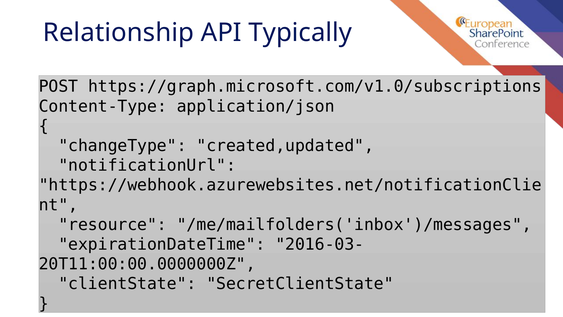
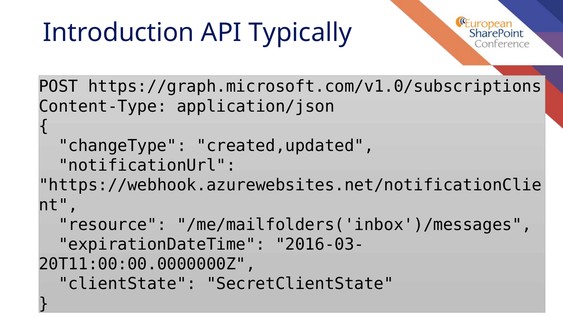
Relationship: Relationship -> Introduction
